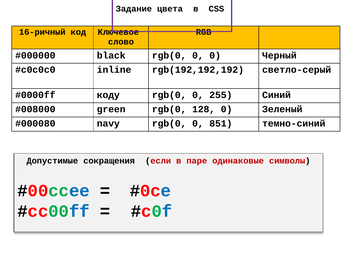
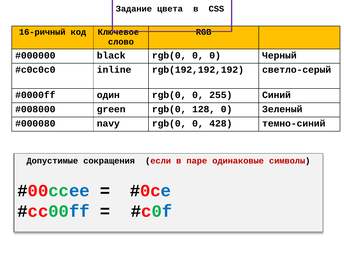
коду: коду -> один
851: 851 -> 428
